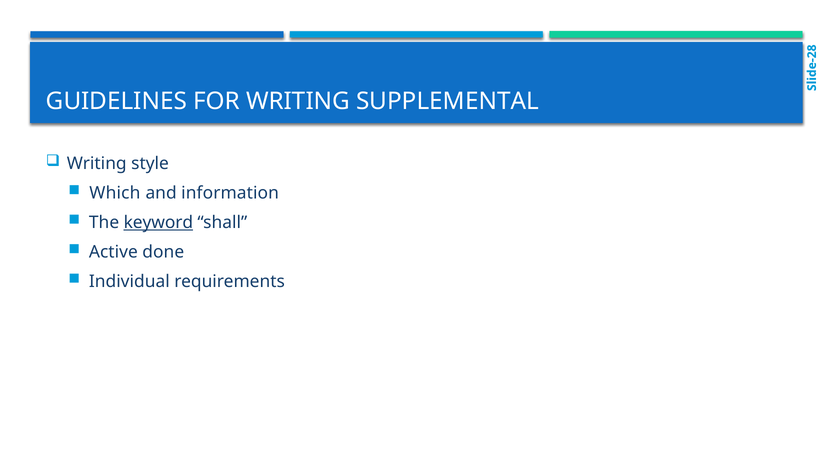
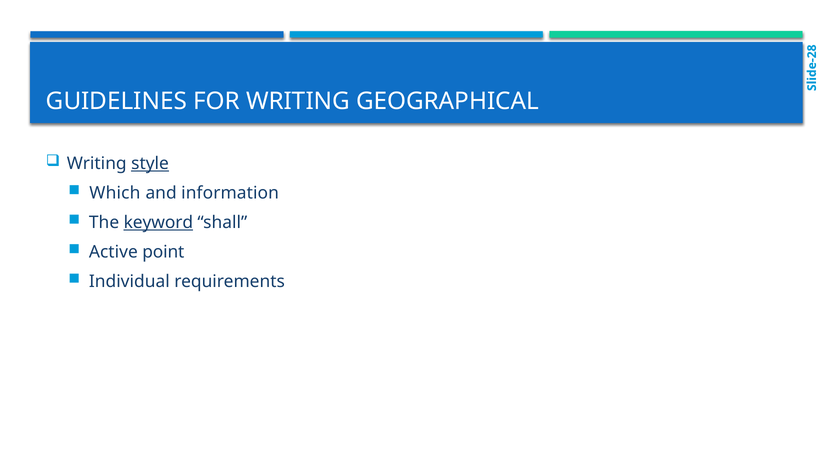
SUPPLEMENTAL: SUPPLEMENTAL -> GEOGRAPHICAL
style underline: none -> present
done: done -> point
